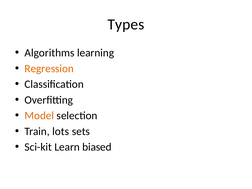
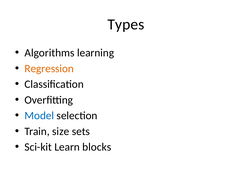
Model colour: orange -> blue
lots: lots -> size
biased: biased -> blocks
